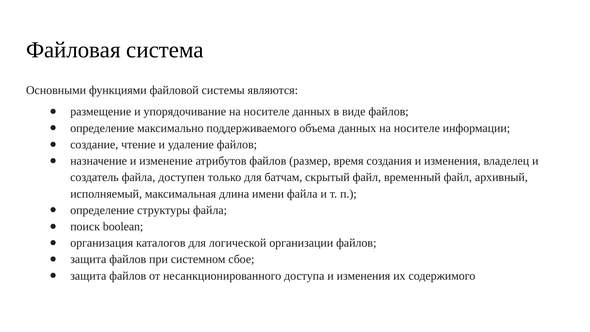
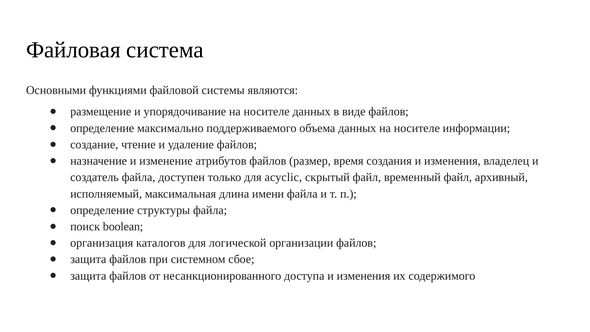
батчам: батчам -> acyclic
